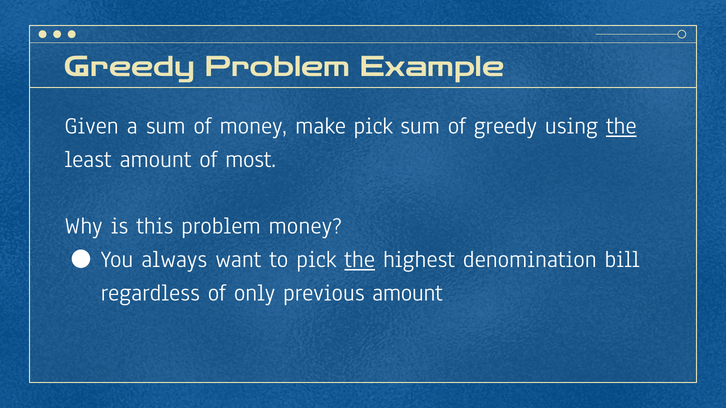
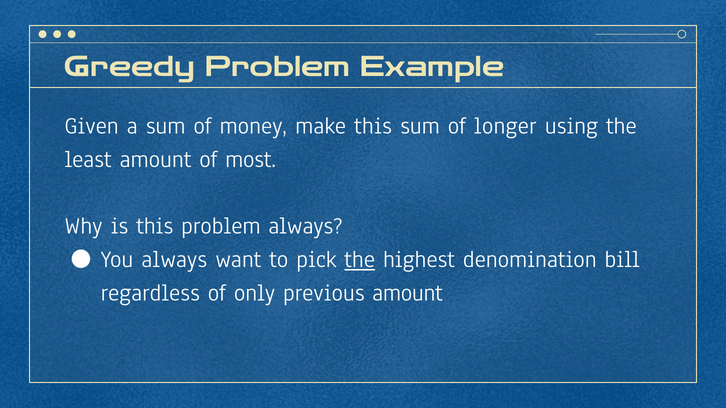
make pick: pick -> this
of greedy: greedy -> longer
the at (621, 126) underline: present -> none
problem money: money -> always
